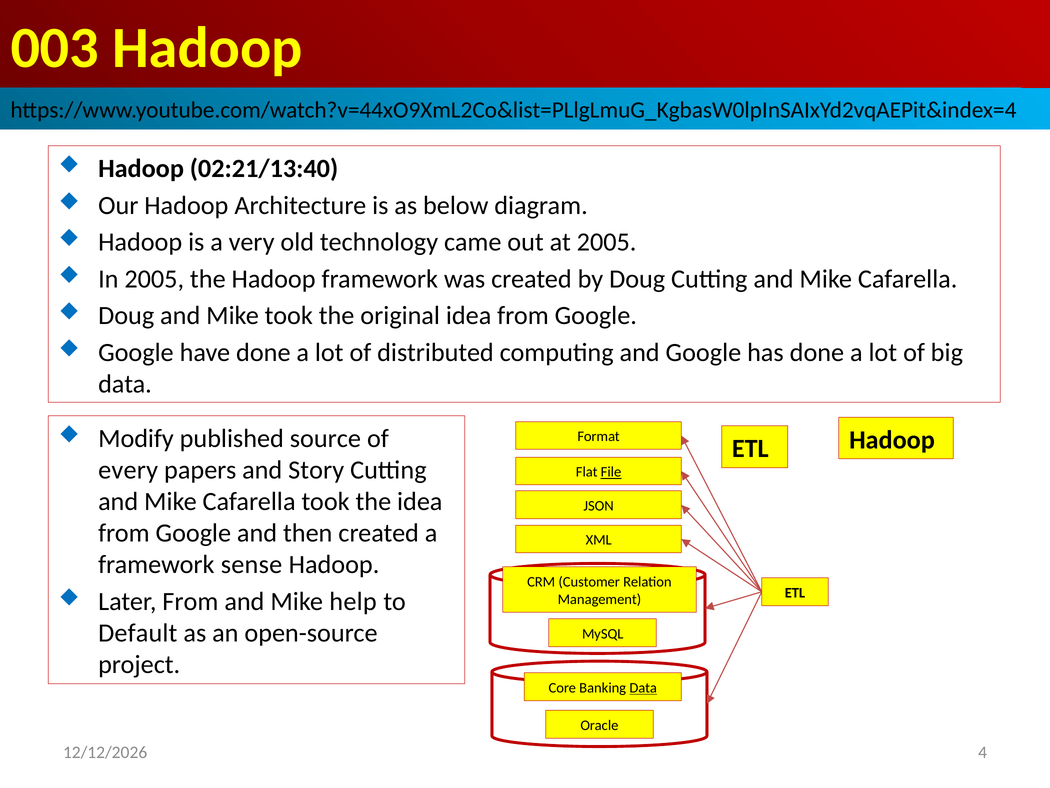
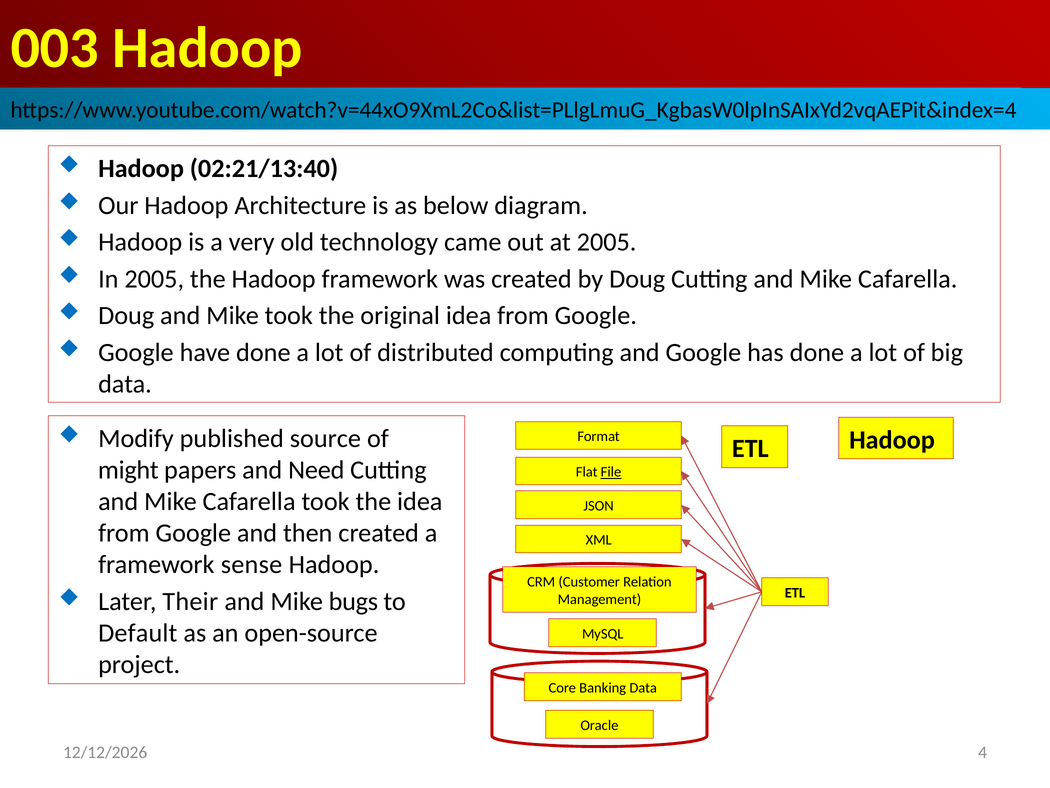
every: every -> might
Story: Story -> Need
Later From: From -> Their
help: help -> bugs
Data at (643, 687) underline: present -> none
